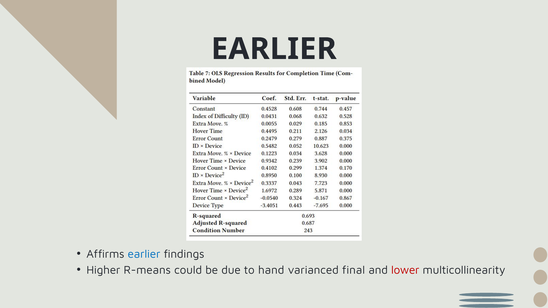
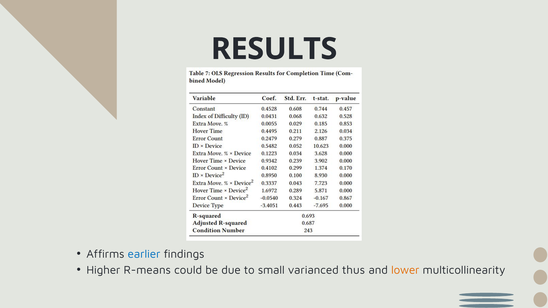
EARLIER at (274, 49): EARLIER -> RESULTS
hand: hand -> small
final: final -> thus
lower colour: red -> orange
